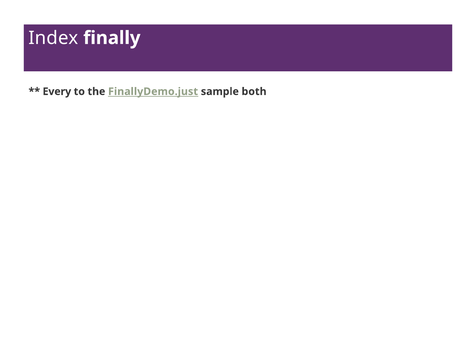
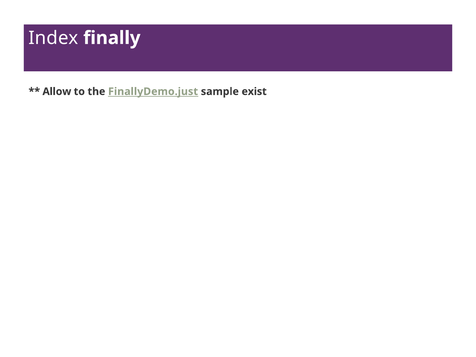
Every: Every -> Allow
both: both -> exist
